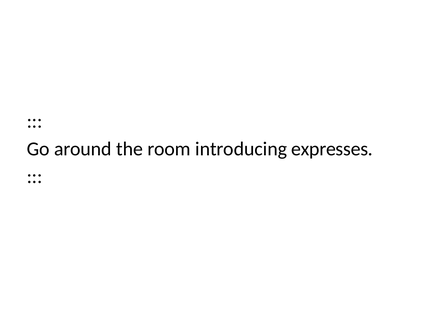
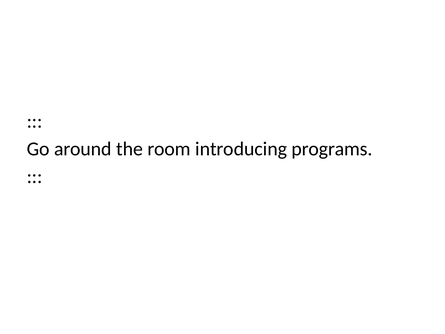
expresses: expresses -> programs
